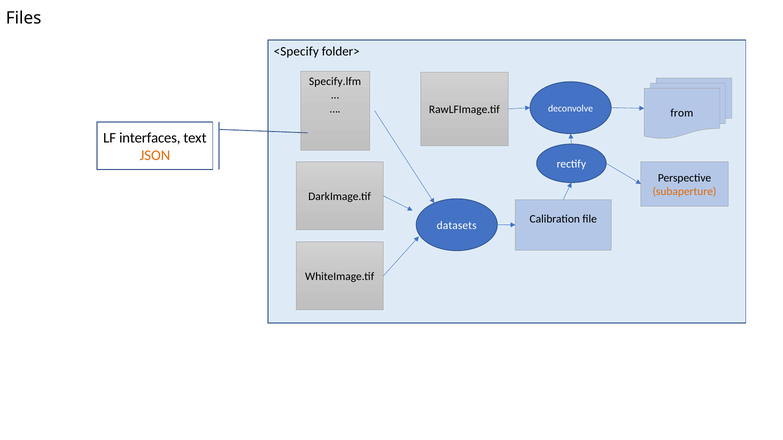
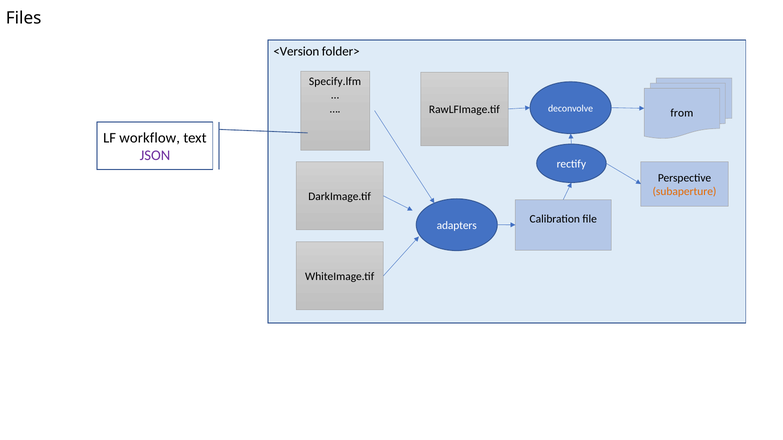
<Specify: <Specify -> <Version
interfaces: interfaces -> workflow
JSON colour: orange -> purple
datasets: datasets -> adapters
